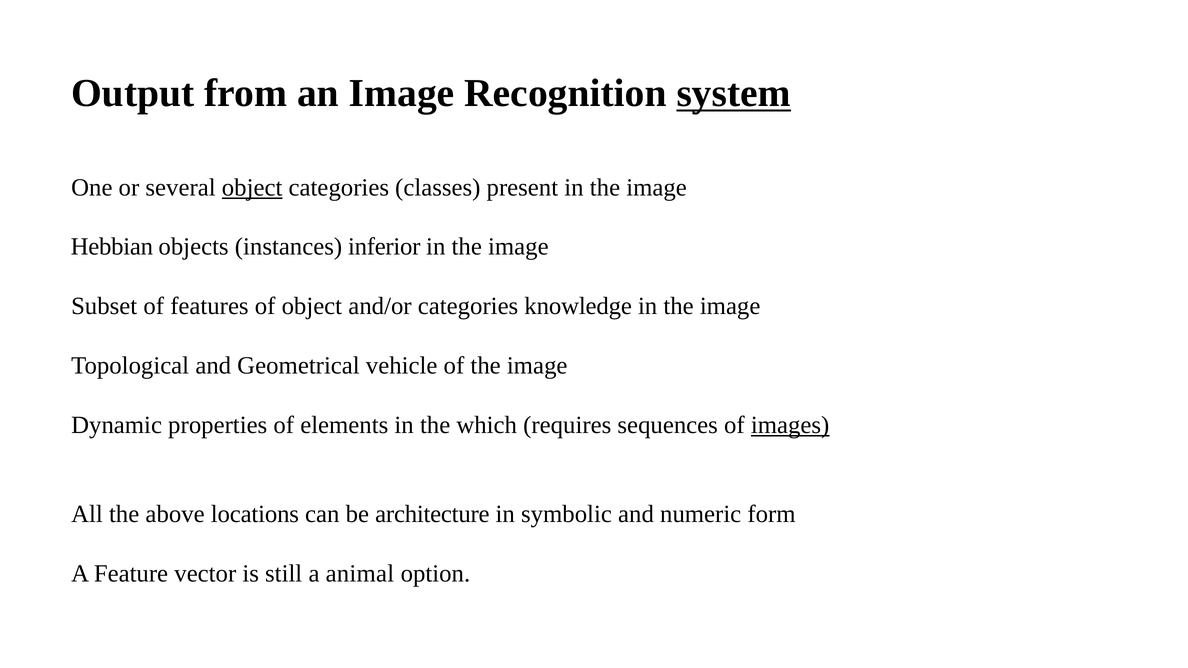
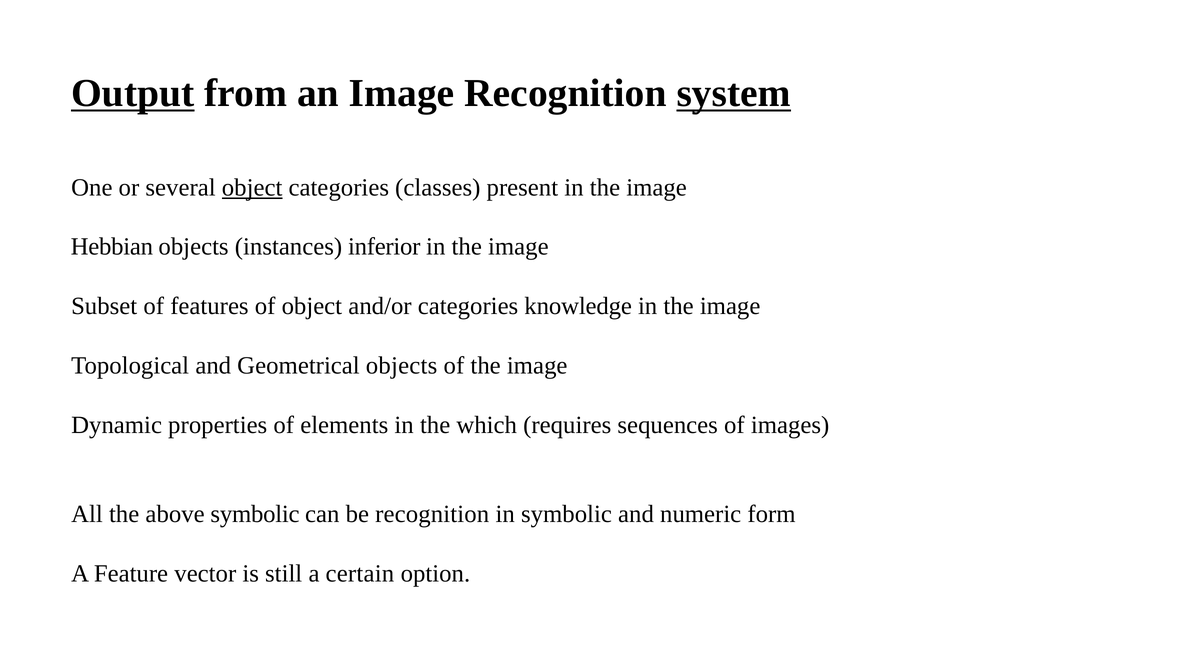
Output underline: none -> present
Geometrical vehicle: vehicle -> objects
images underline: present -> none
above locations: locations -> symbolic
be architecture: architecture -> recognition
animal: animal -> certain
